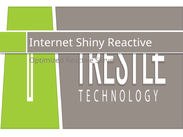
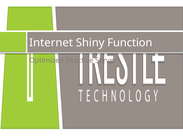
Shiny Reactive: Reactive -> Function
